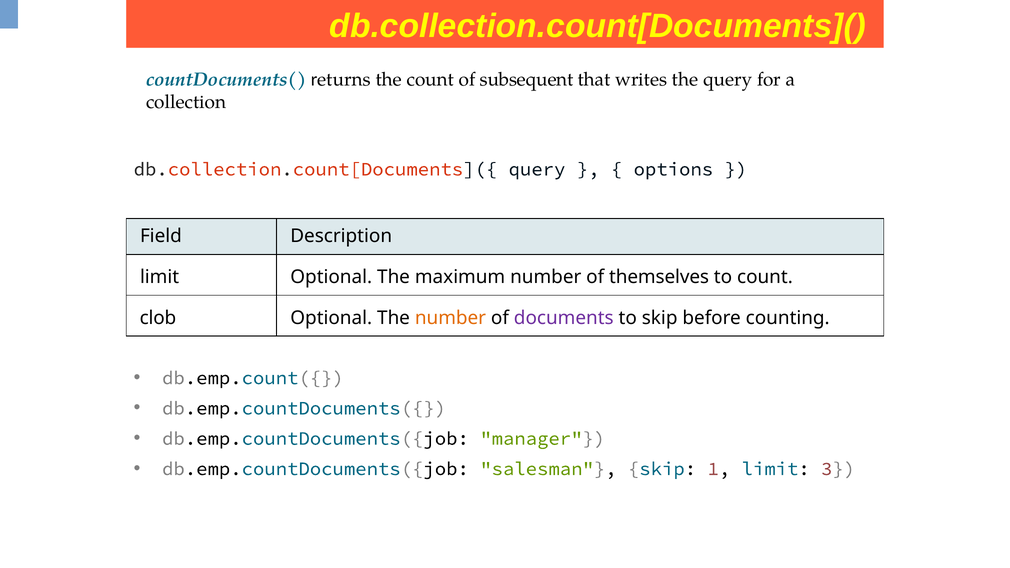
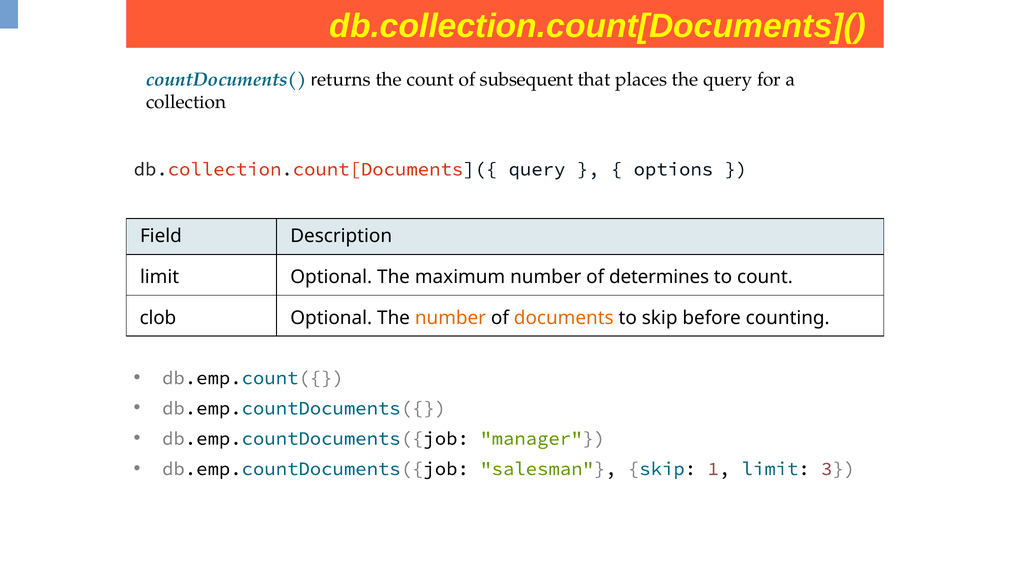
writes: writes -> places
themselves: themselves -> determines
documents colour: purple -> orange
